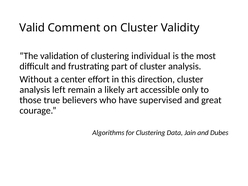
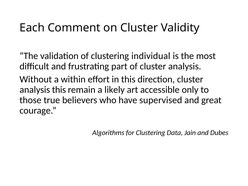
Valid: Valid -> Each
center: center -> within
analysis left: left -> this
